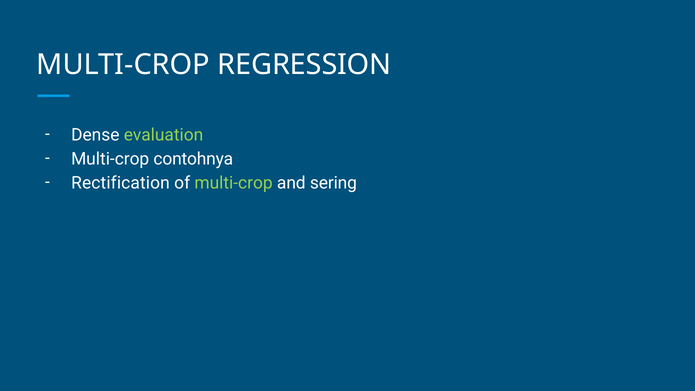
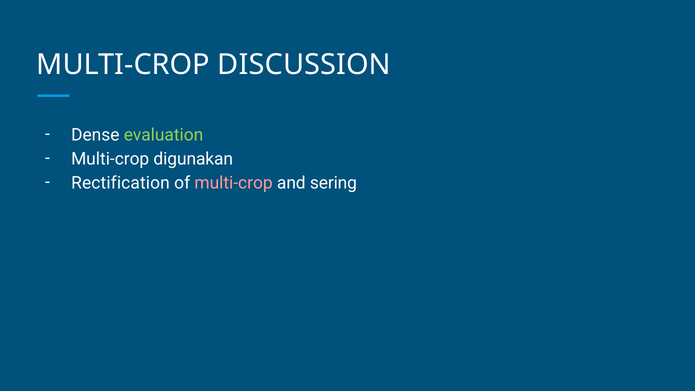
REGRESSION: REGRESSION -> DISCUSSION
contohnya: contohnya -> digunakan
multi-crop at (234, 183) colour: light green -> pink
